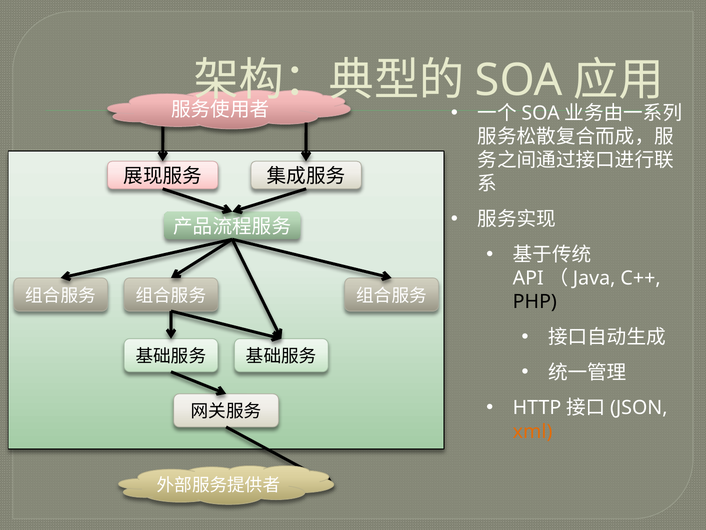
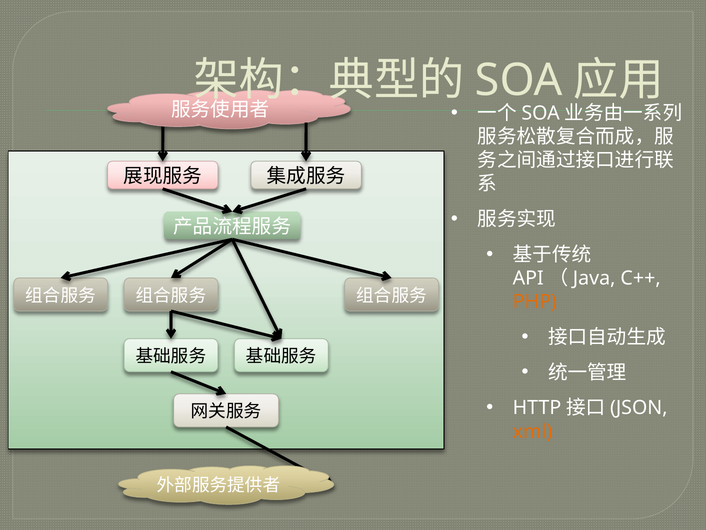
PHP colour: black -> orange
